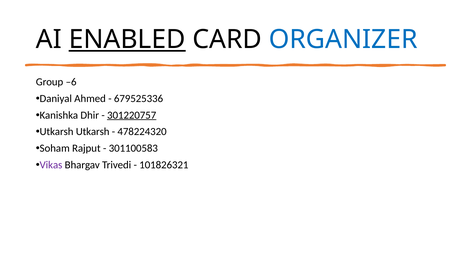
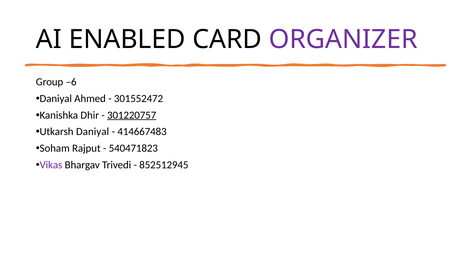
ENABLED underline: present -> none
ORGANIZER colour: blue -> purple
679525336: 679525336 -> 301552472
Utkarsh Utkarsh: Utkarsh -> Daniyal
478224320: 478224320 -> 414667483
301100583: 301100583 -> 540471823
101826321: 101826321 -> 852512945
